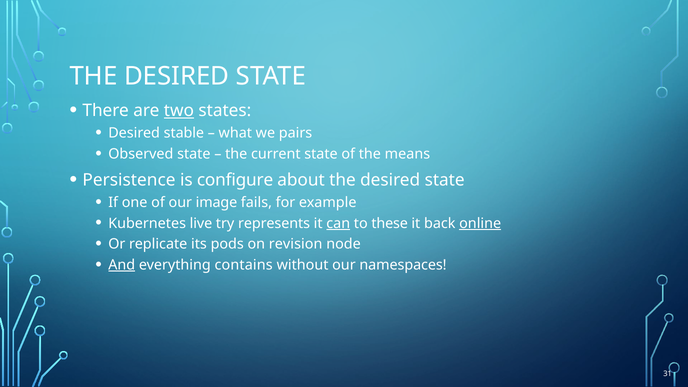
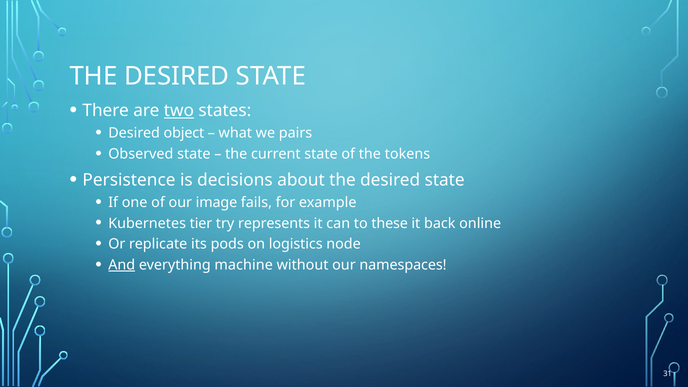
stable: stable -> object
means: means -> tokens
configure: configure -> decisions
live: live -> tier
can underline: present -> none
online underline: present -> none
revision: revision -> logistics
contains: contains -> machine
